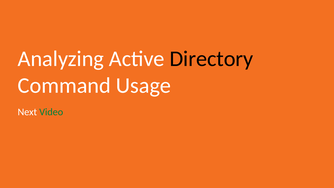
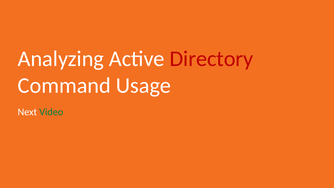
Directory colour: black -> red
